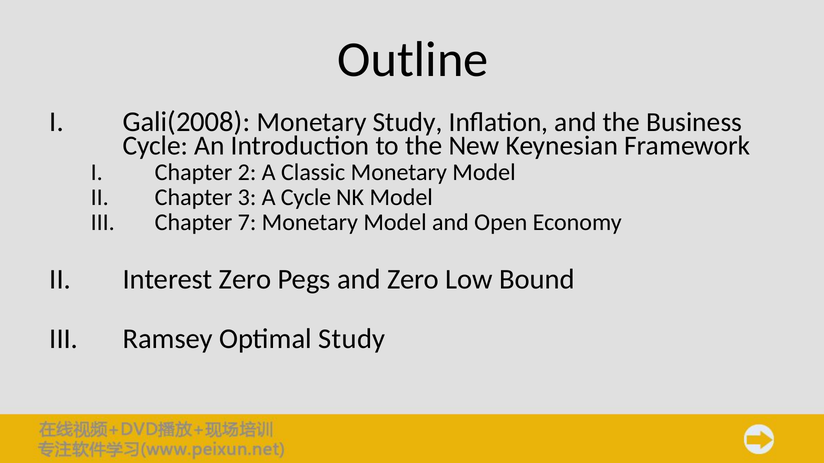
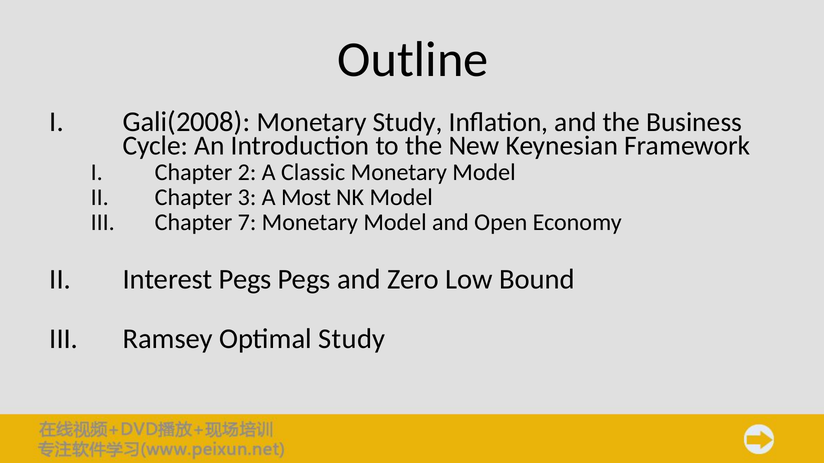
A Cycle: Cycle -> Most
Interest Zero: Zero -> Pegs
